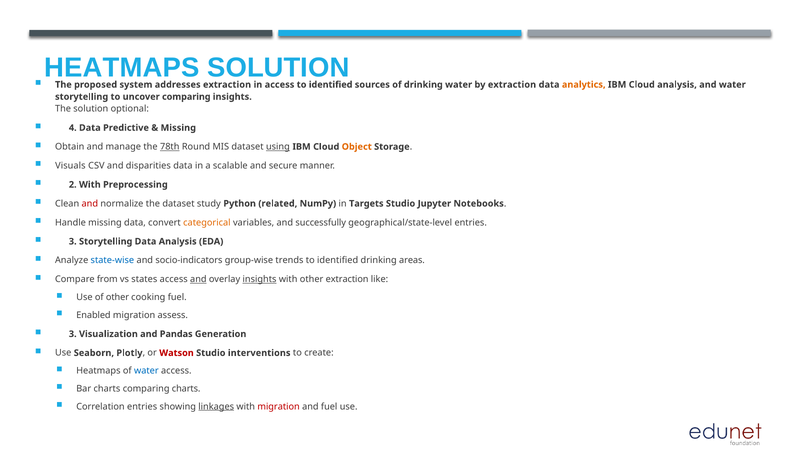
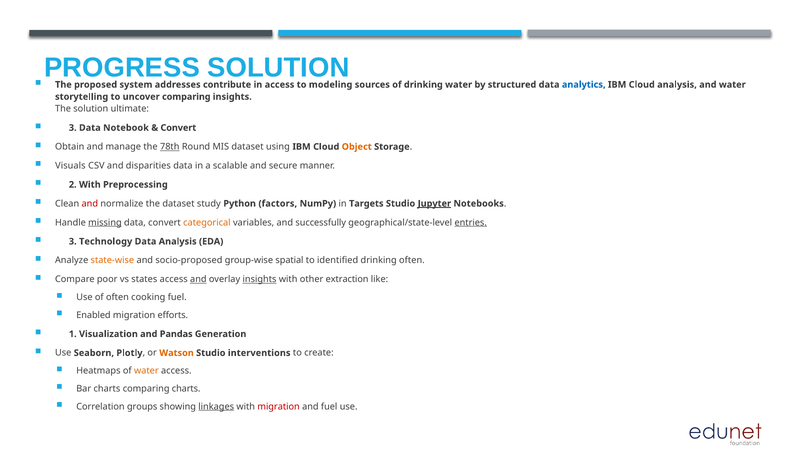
HEATMAPS at (122, 67): HEATMAPS -> PROGRESS
addresses extraction: extraction -> contribute
access to identified: identified -> modeling
by extraction: extraction -> structured
analytics colour: orange -> blue
optional: optional -> ultimate
4 at (73, 128): 4 -> 3
Predictive: Predictive -> Notebook
Missing at (178, 128): Missing -> Convert
using underline: present -> none
related: related -> factors
Jupyter underline: none -> present
missing at (105, 222) underline: none -> present
entries at (471, 222) underline: none -> present
3 Storytelling: Storytelling -> Technology
state-wise colour: blue -> orange
socio-indicators: socio-indicators -> socio-proposed
trends: trends -> spatial
drinking areas: areas -> often
from: from -> poor
of other: other -> often
assess: assess -> efforts
3 at (73, 334): 3 -> 1
Watson colour: red -> orange
water at (146, 371) colour: blue -> orange
Correlation entries: entries -> groups
